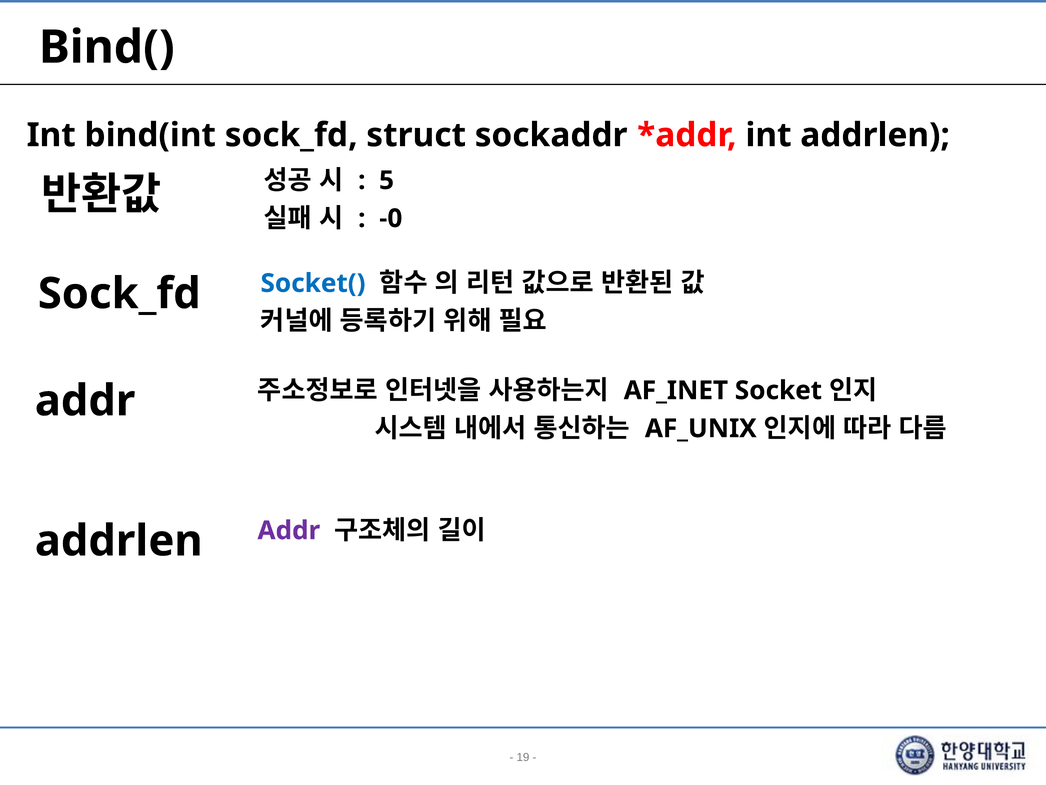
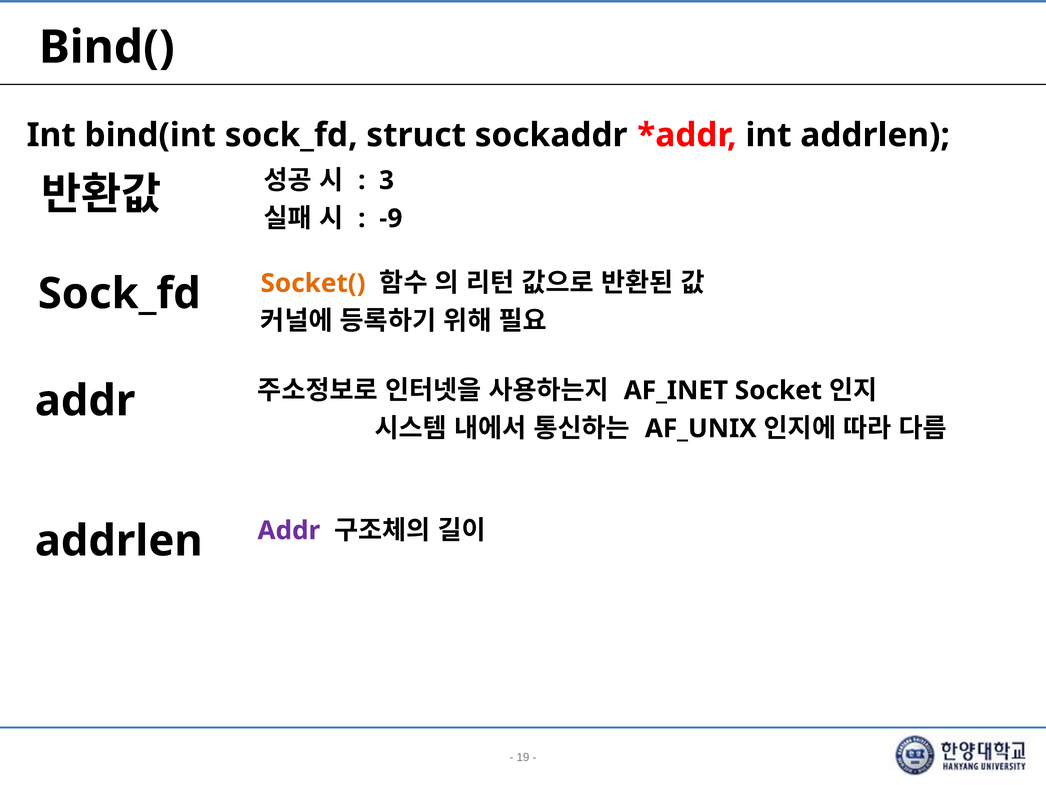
5: 5 -> 3
-0: -0 -> -9
Socket( colour: blue -> orange
